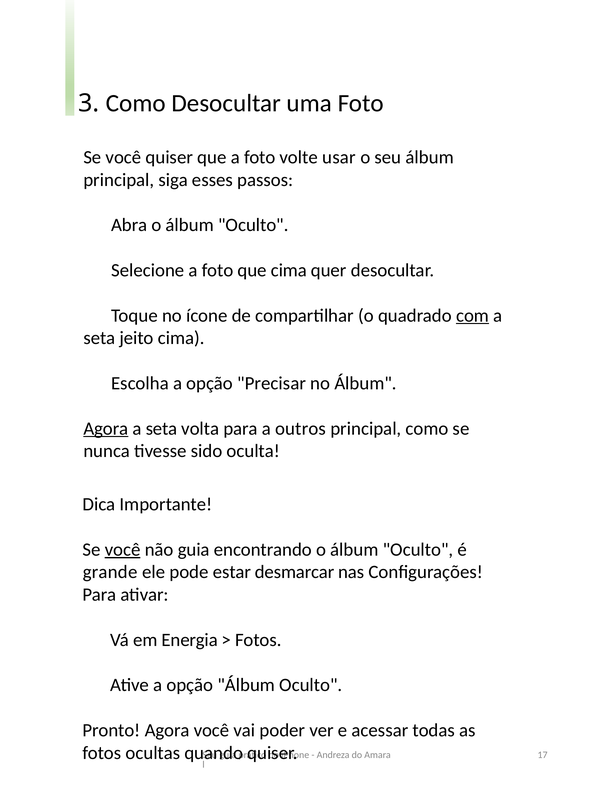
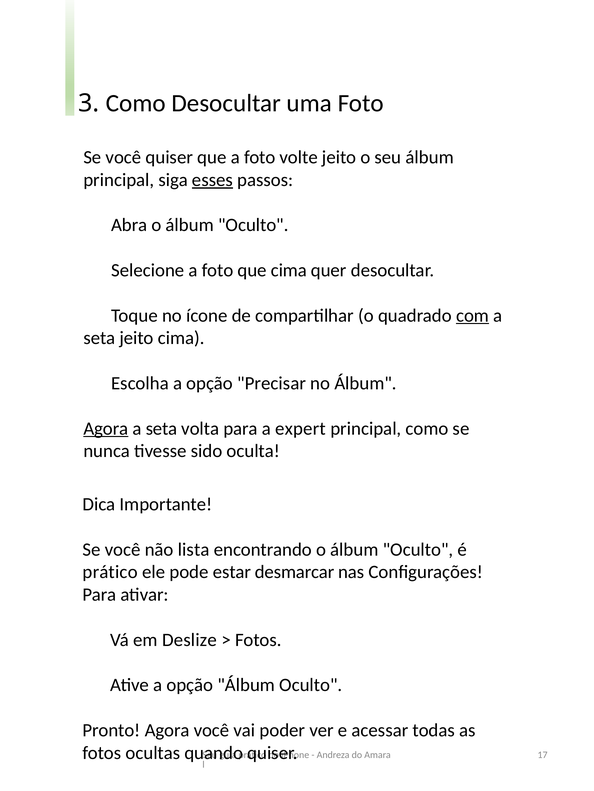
volte usar: usar -> jeito
esses underline: none -> present
outros: outros -> expert
você at (123, 550) underline: present -> none
não guia: guia -> lista
grande at (110, 573): grande -> prático
Energia: Energia -> Deslize
